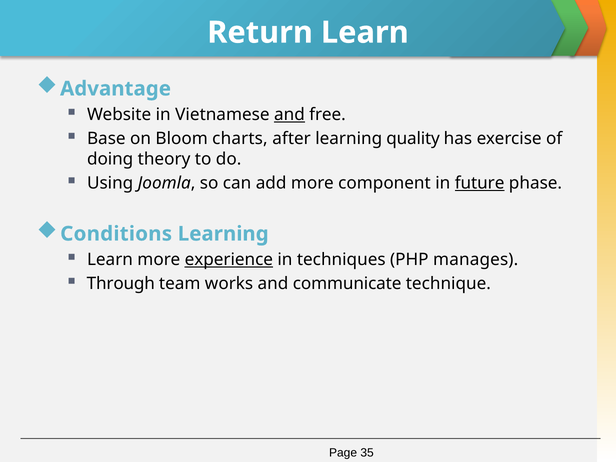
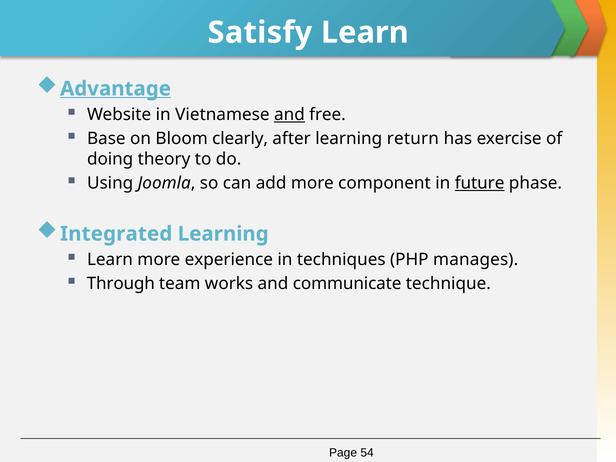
Return: Return -> Satisfy
Advantage underline: none -> present
charts: charts -> clearly
quality: quality -> return
Conditions: Conditions -> Integrated
experience underline: present -> none
35: 35 -> 54
